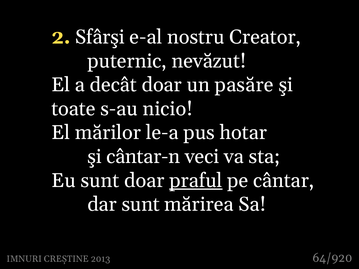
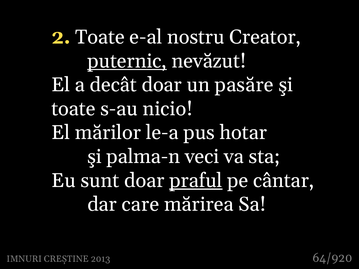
2 Sfârşi: Sfârşi -> Toate
puternic underline: none -> present
cântar-n: cântar-n -> palma-n
dar sunt: sunt -> care
